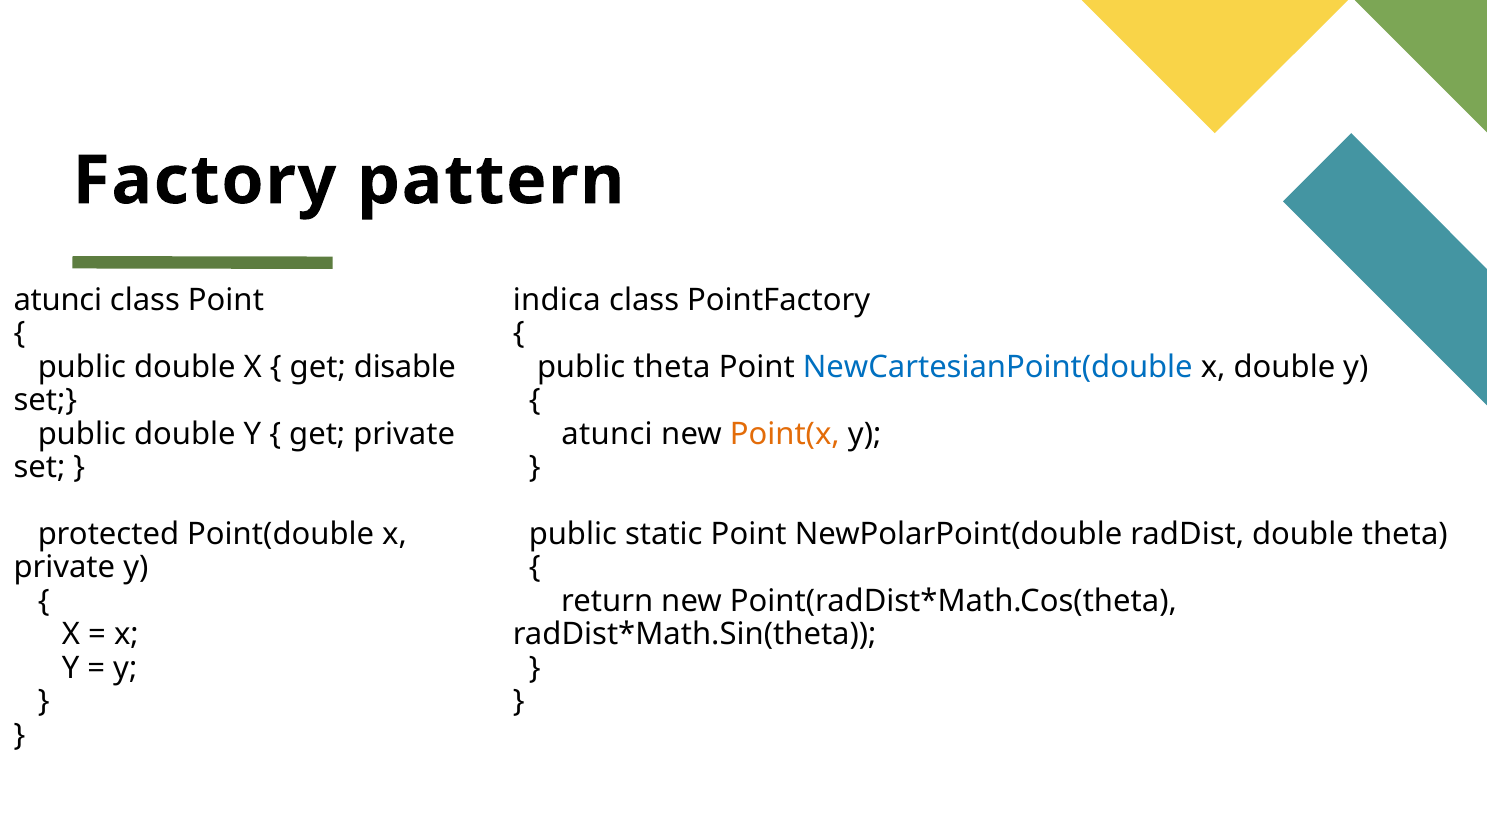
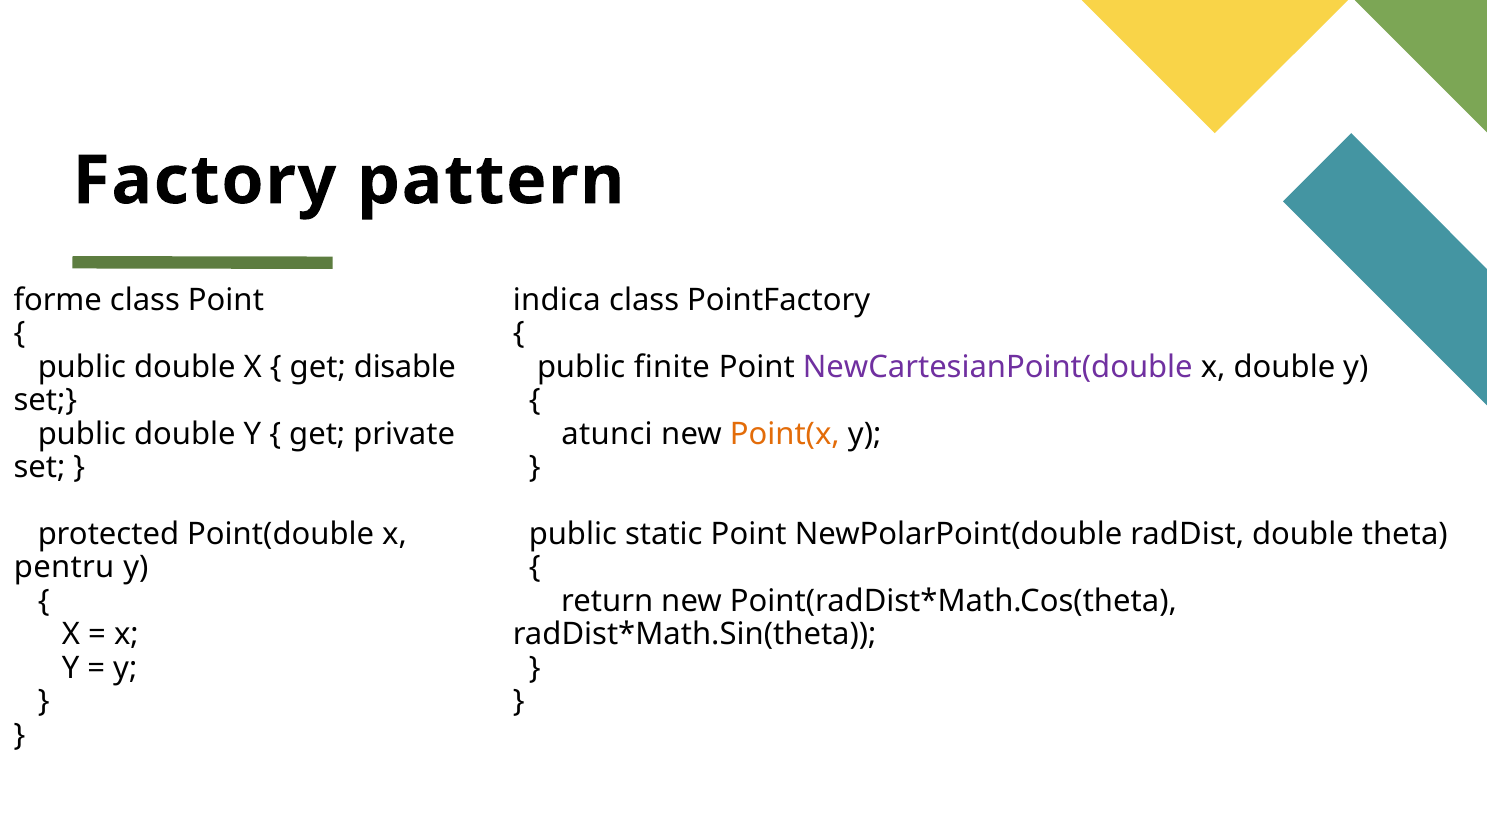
atunci at (58, 300): atunci -> forme
public theta: theta -> finite
NewCartesianPoint(double colour: blue -> purple
private at (64, 567): private -> pentru
